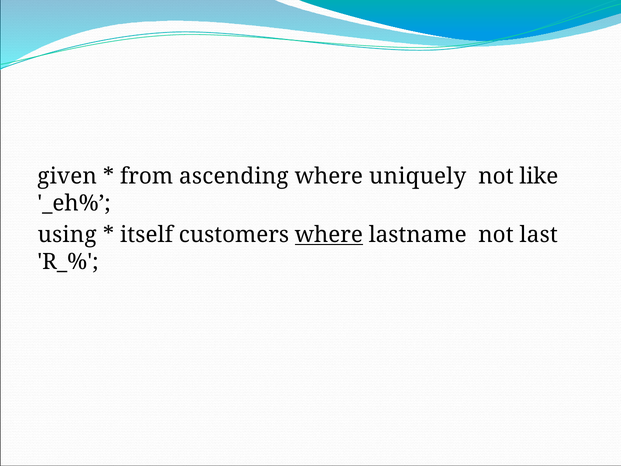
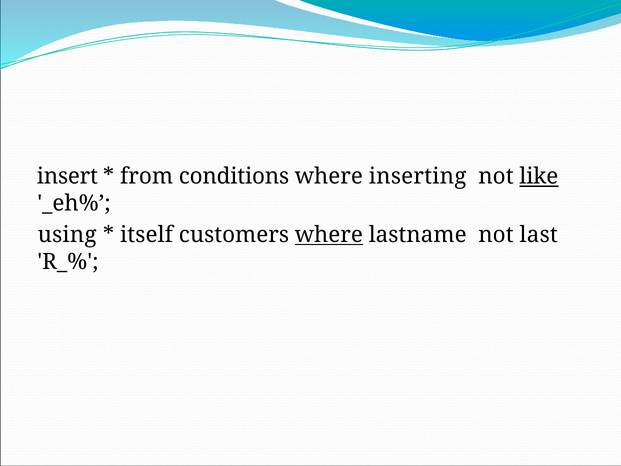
given: given -> insert
ascending: ascending -> conditions
uniquely: uniquely -> inserting
like underline: none -> present
